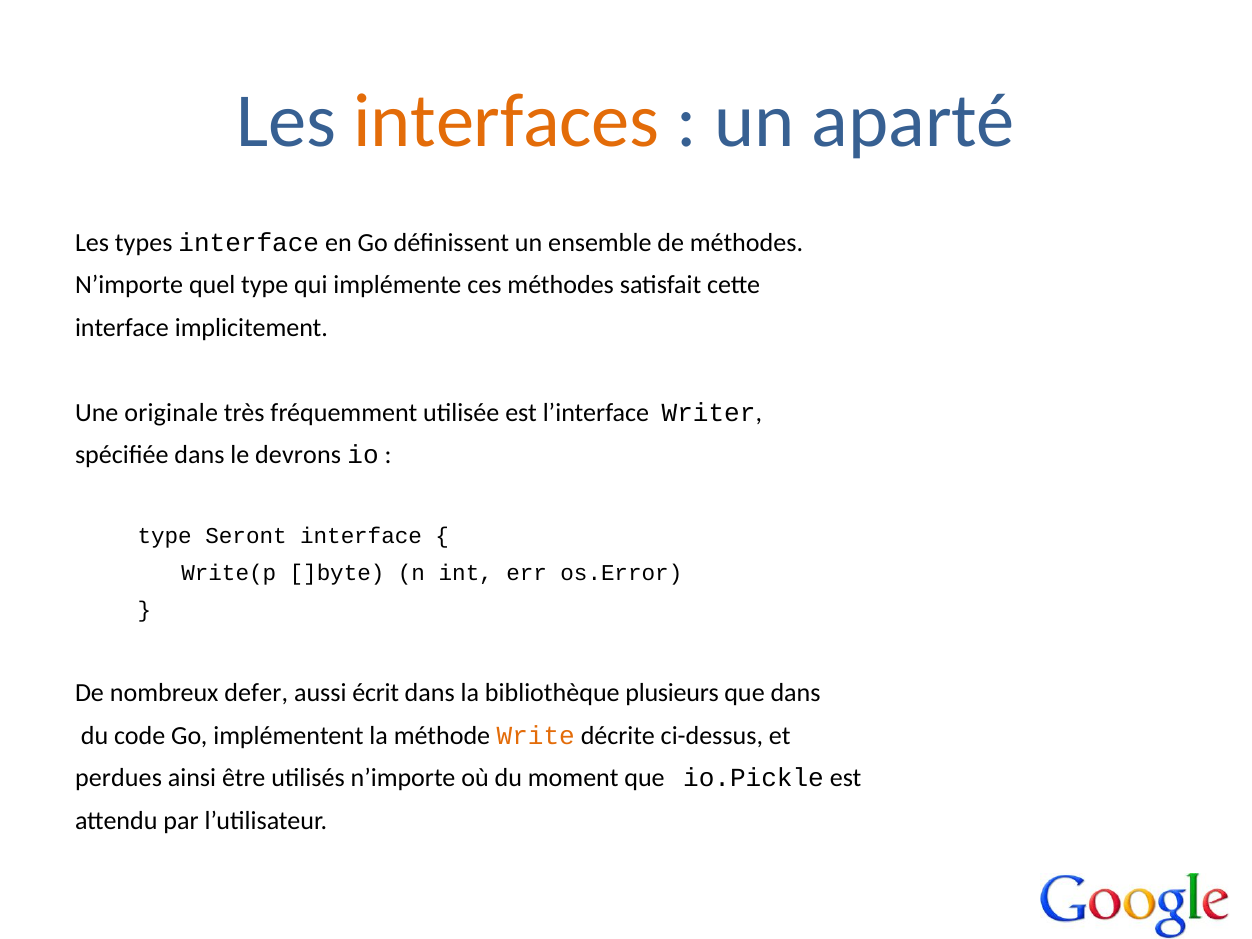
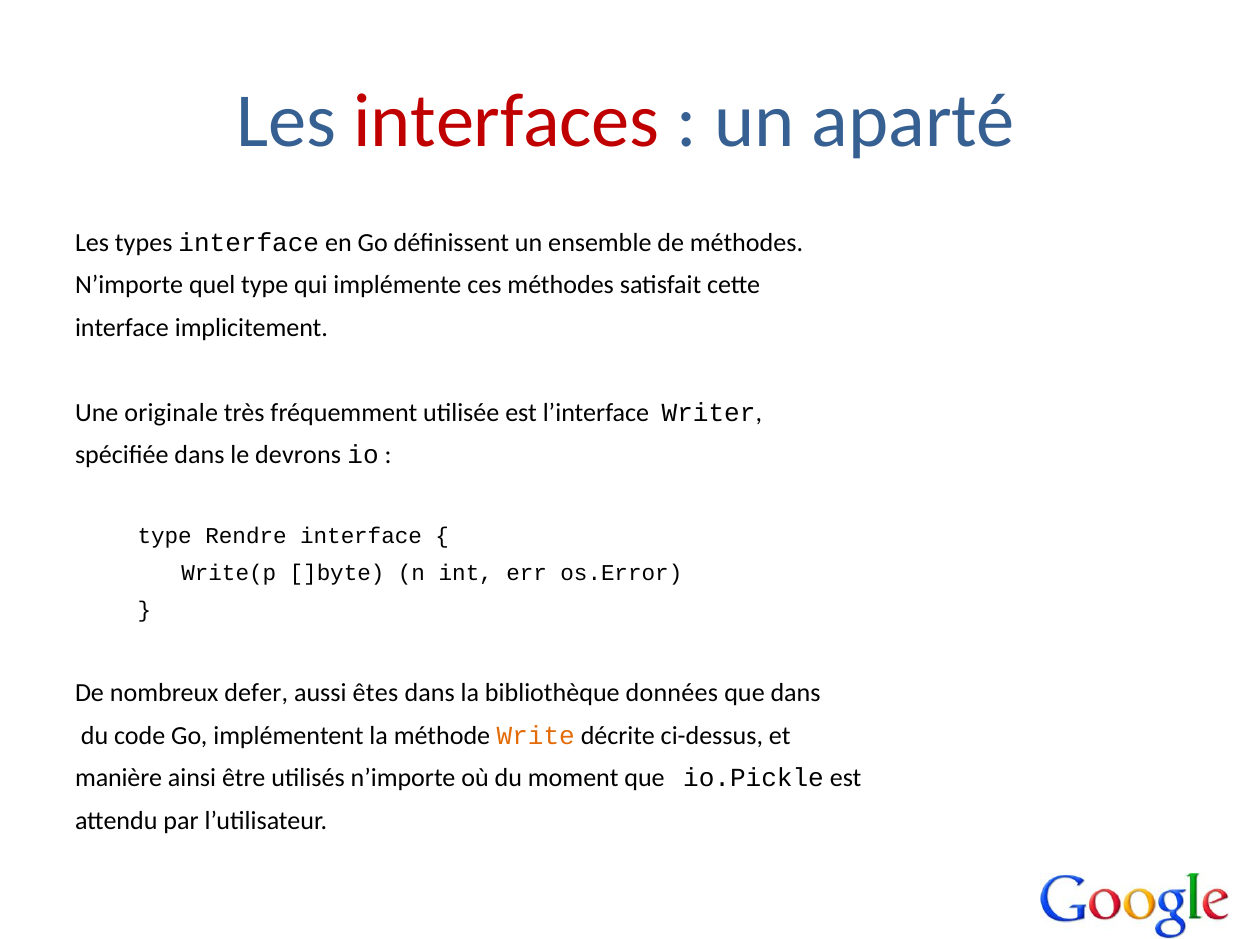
interfaces colour: orange -> red
Seront: Seront -> Rendre
écrit: écrit -> êtes
plusieurs: plusieurs -> données
perdues: perdues -> manière
